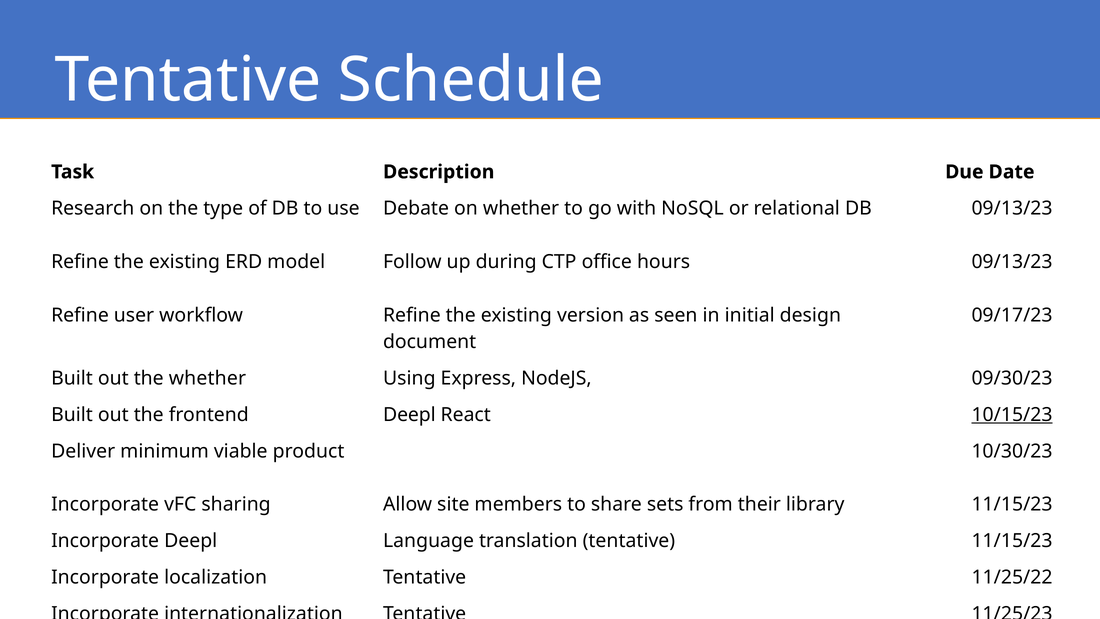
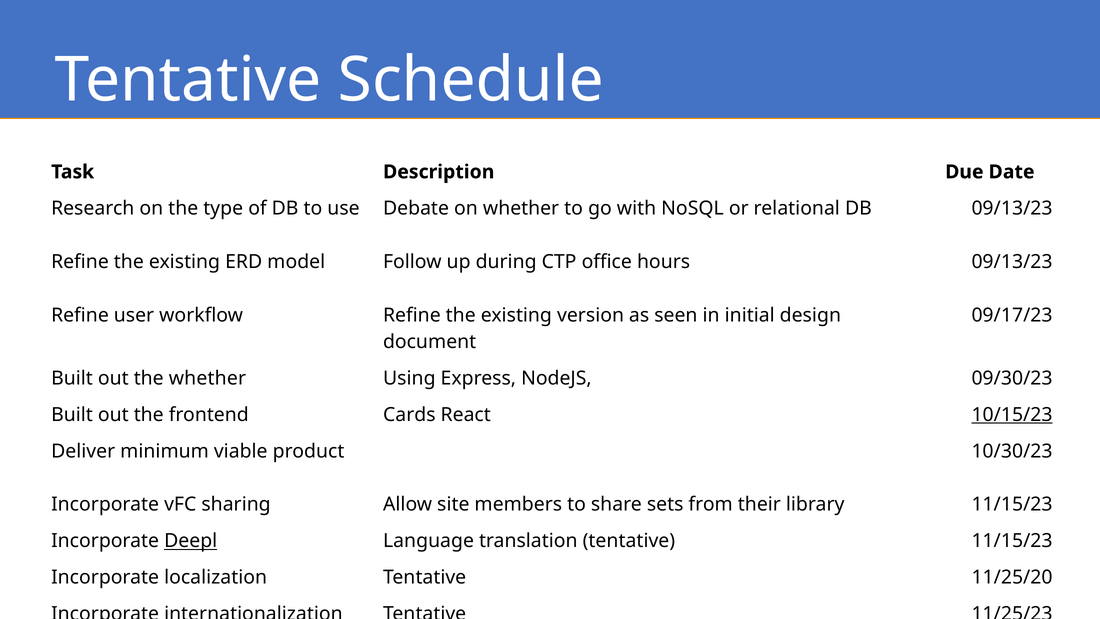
frontend Deepl: Deepl -> Cards
Deepl at (191, 541) underline: none -> present
11/25/22: 11/25/22 -> 11/25/20
